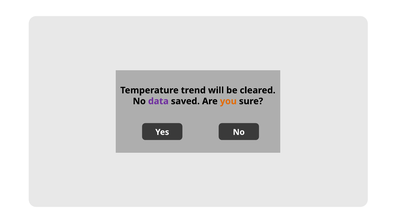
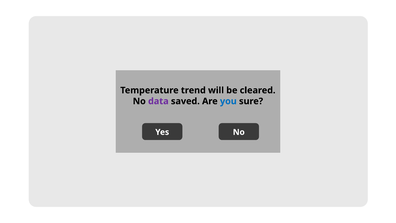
you colour: orange -> blue
